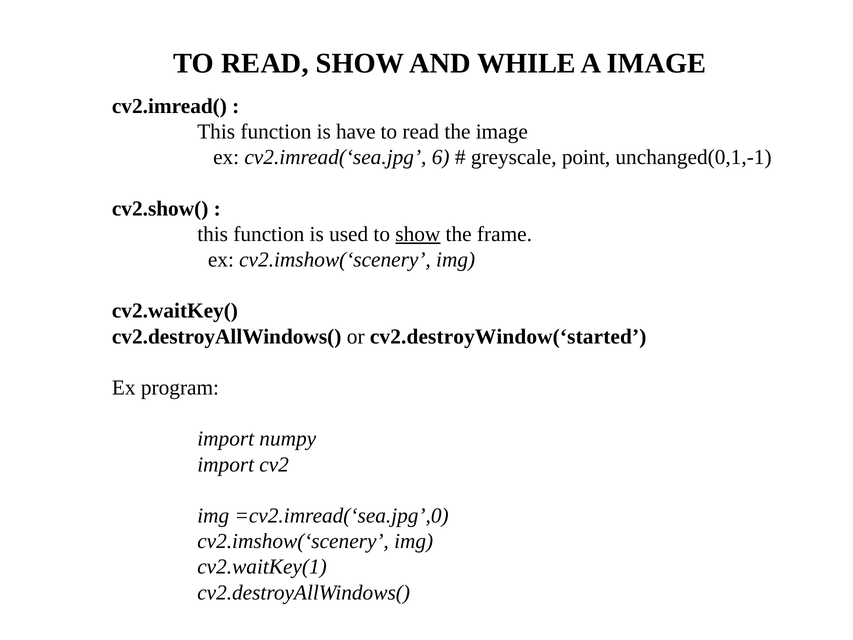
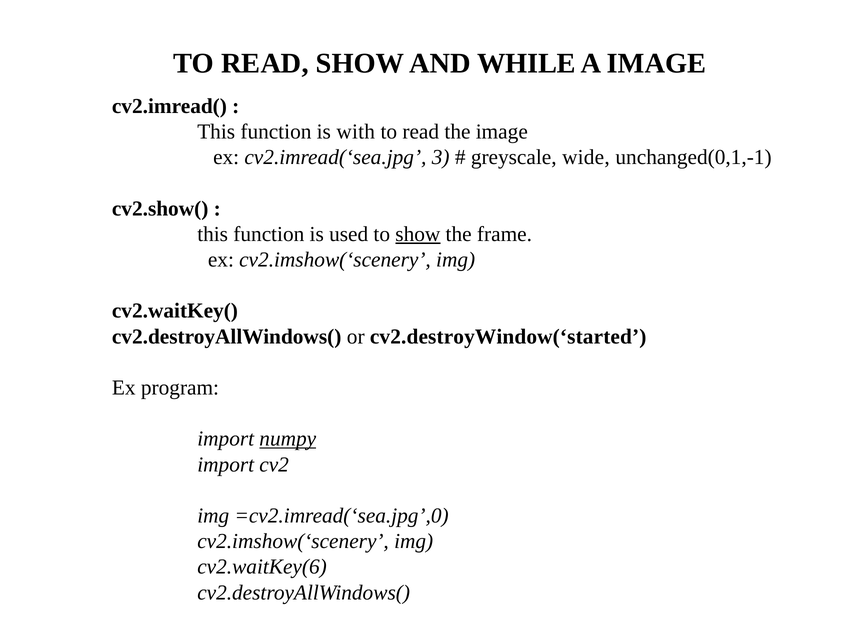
have: have -> with
6: 6 -> 3
point: point -> wide
numpy underline: none -> present
cv2.waitKey(1: cv2.waitKey(1 -> cv2.waitKey(6
